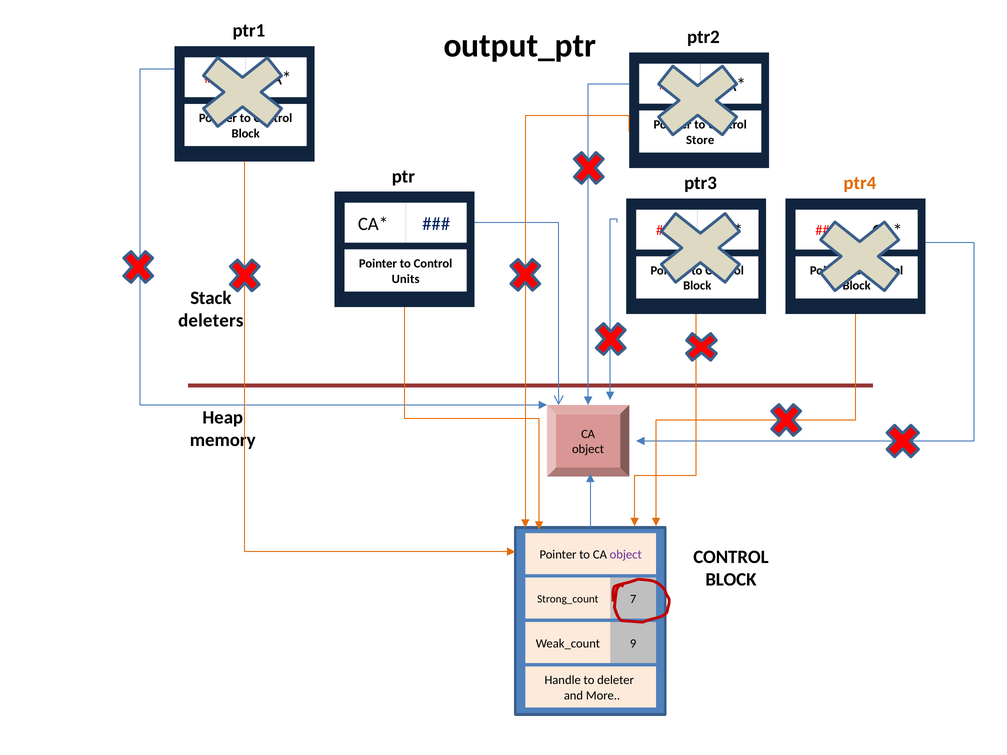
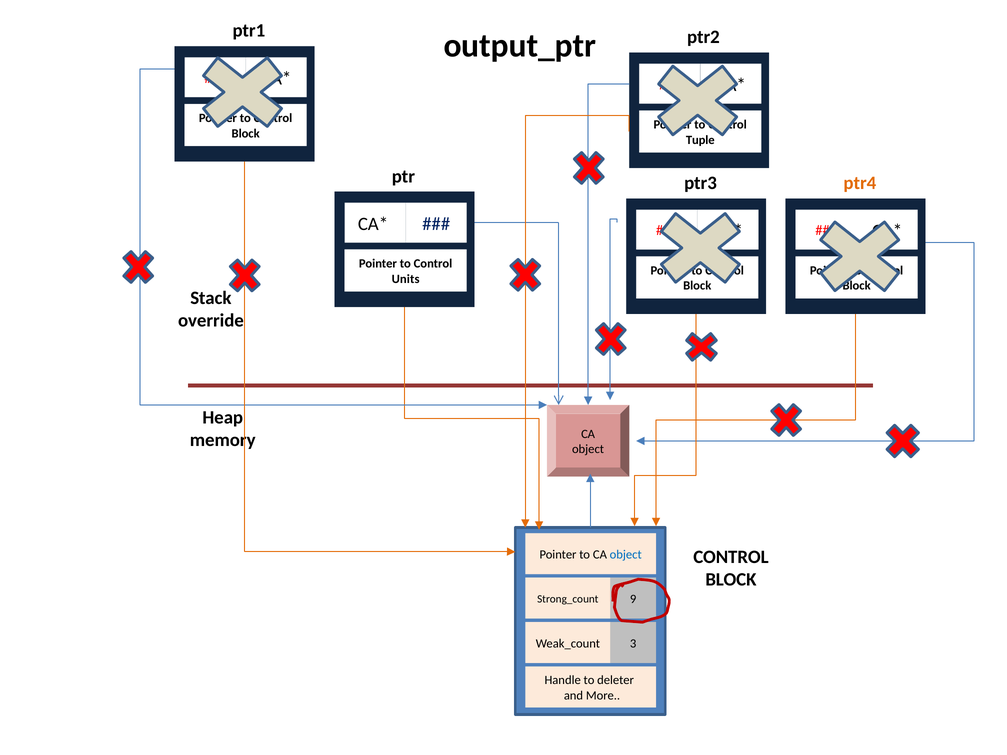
Store: Store -> Tuple
deleters: deleters -> override
object at (626, 555) colour: purple -> blue
7: 7 -> 9
9: 9 -> 3
